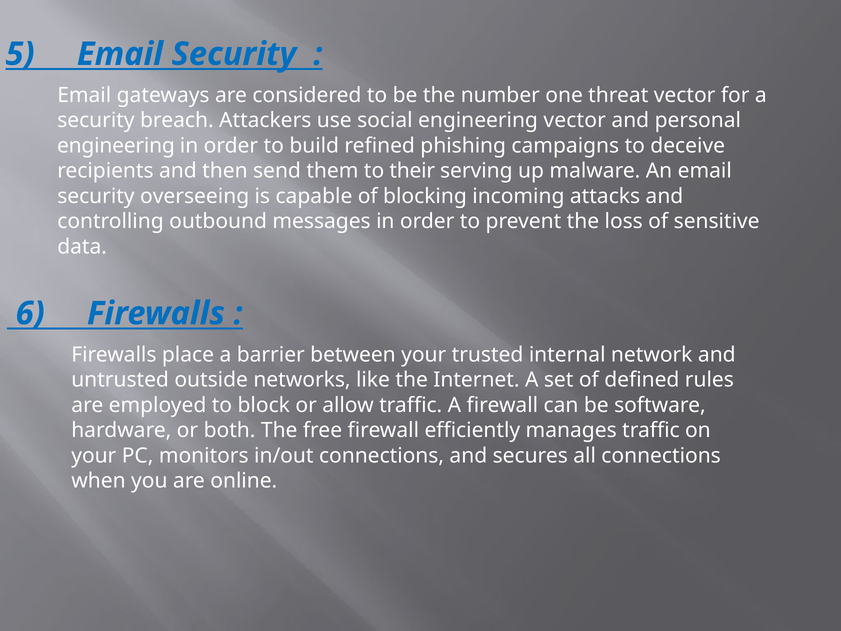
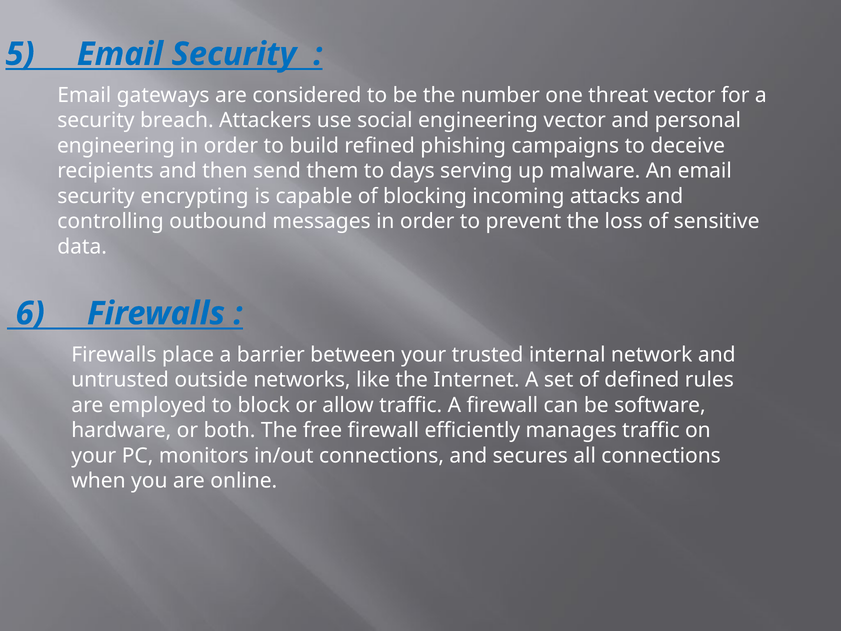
their: their -> days
overseeing: overseeing -> encrypting
